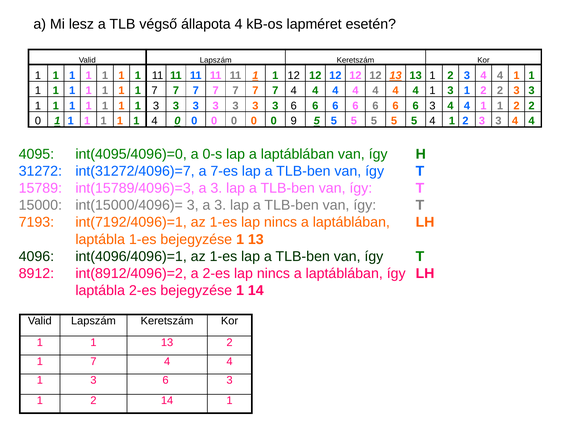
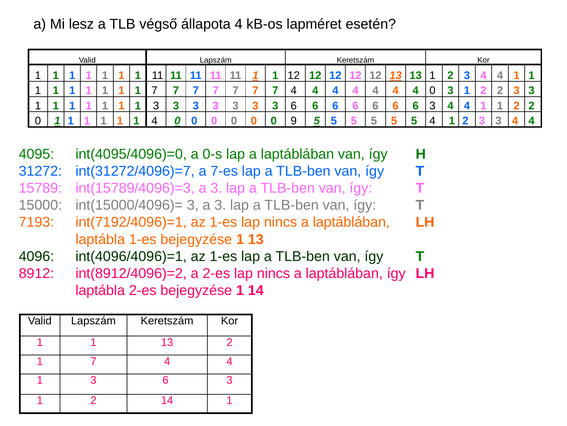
4 4 4 1: 1 -> 0
